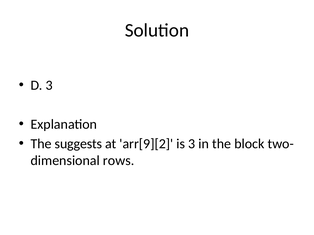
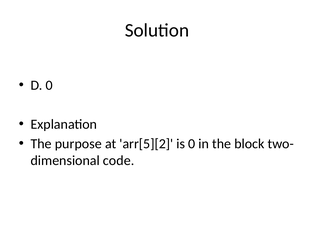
D 3: 3 -> 0
suggests: suggests -> purpose
arr[9][2: arr[9][2 -> arr[5][2
is 3: 3 -> 0
rows: rows -> code
